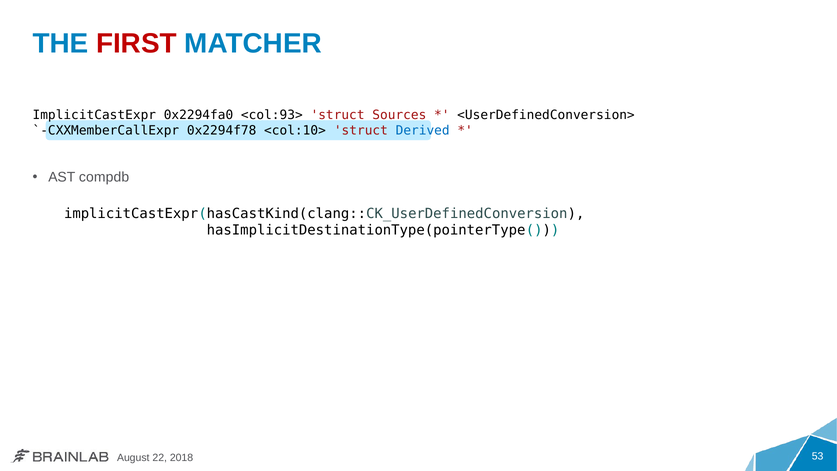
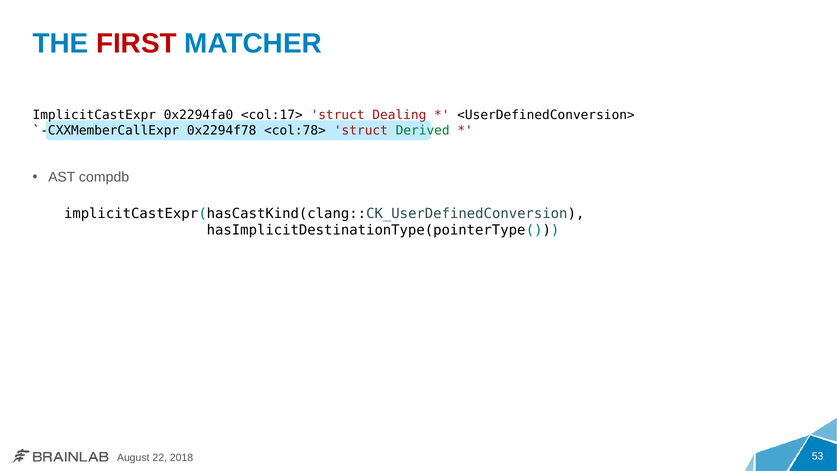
<col:93>: <col:93> -> <col:17>
Sources: Sources -> Dealing
<col:10>: <col:10> -> <col:78>
Derived colour: blue -> green
